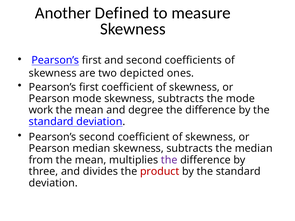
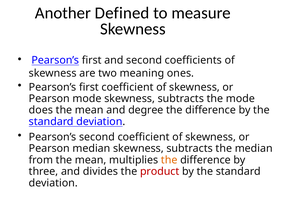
depicted: depicted -> meaning
work: work -> does
the at (169, 160) colour: purple -> orange
